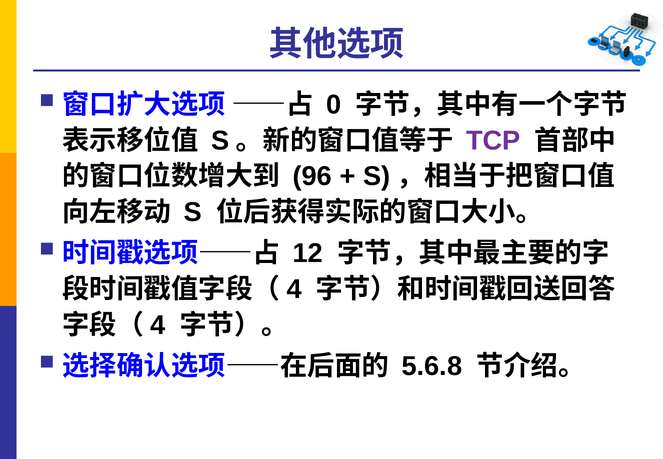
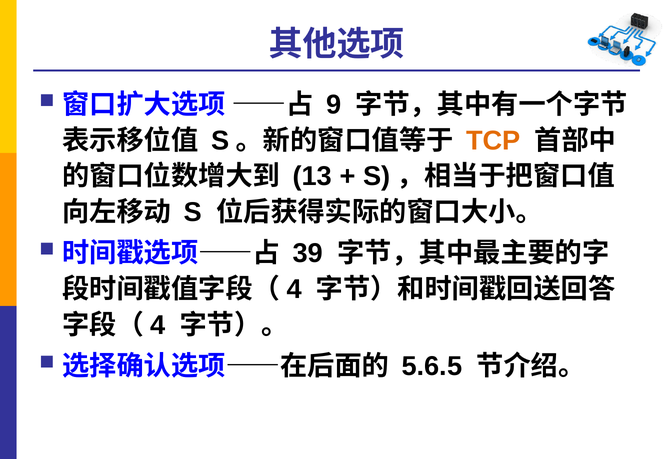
0: 0 -> 9
TCP colour: purple -> orange
96: 96 -> 13
12: 12 -> 39
5.6.8: 5.6.8 -> 5.6.5
